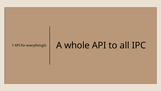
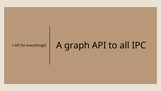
whole: whole -> graph
